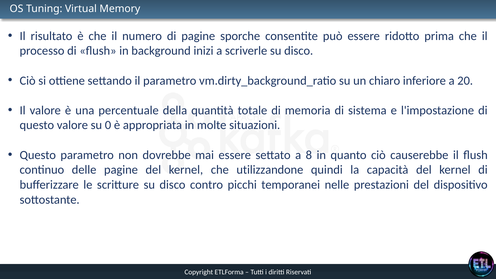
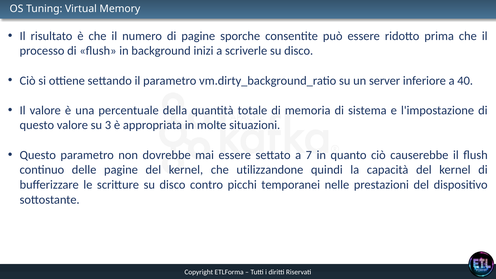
chiaro: chiaro -> server
20: 20 -> 40
0: 0 -> 3
8: 8 -> 7
